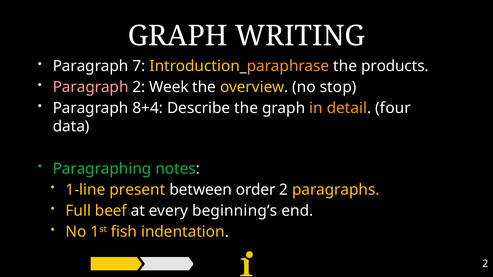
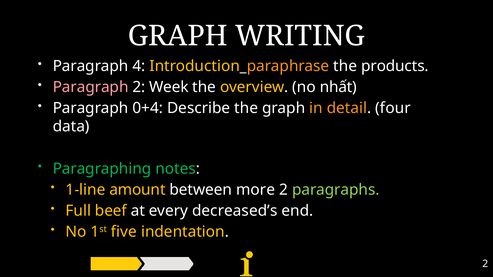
7: 7 -> 4
stop: stop -> nhất
8+4: 8+4 -> 0+4
present: present -> amount
order: order -> more
paragraphs colour: yellow -> light green
beginning’s: beginning’s -> decreased’s
fish: fish -> five
